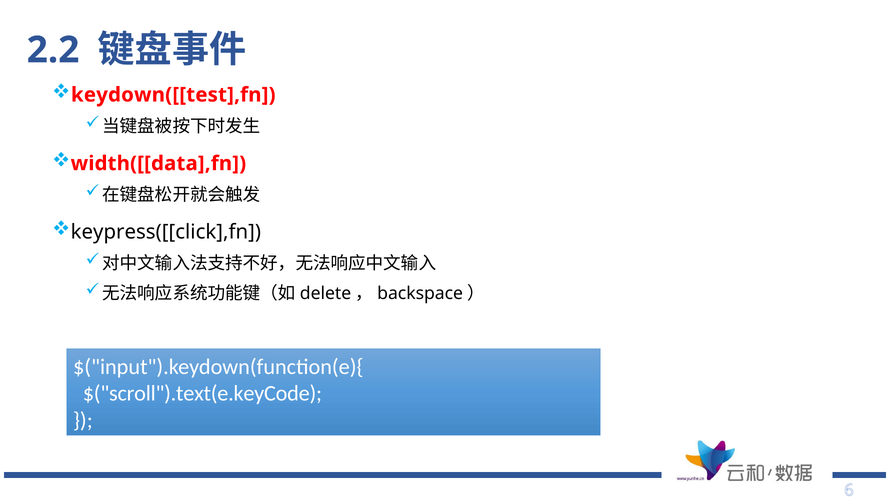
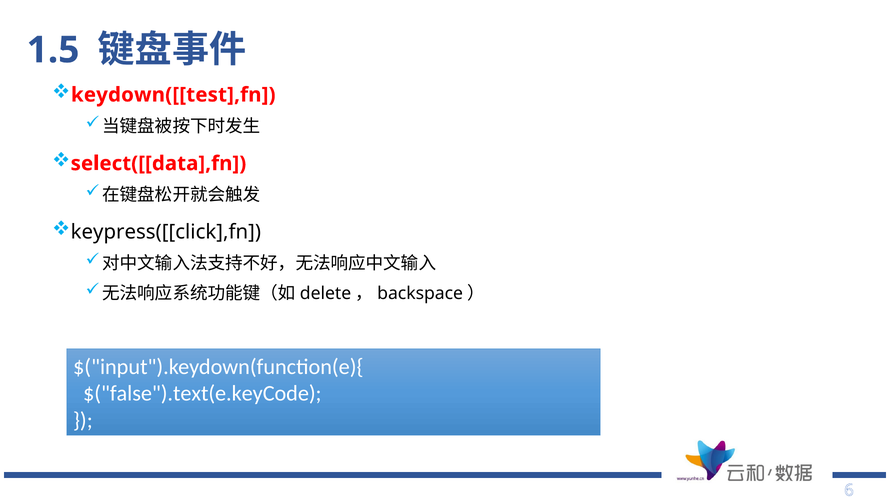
2.2: 2.2 -> 1.5
width([[data],fn: width([[data],fn -> select([[data],fn
$("scroll").text(e.keyCode: $("scroll").text(e.keyCode -> $("false").text(e.keyCode
